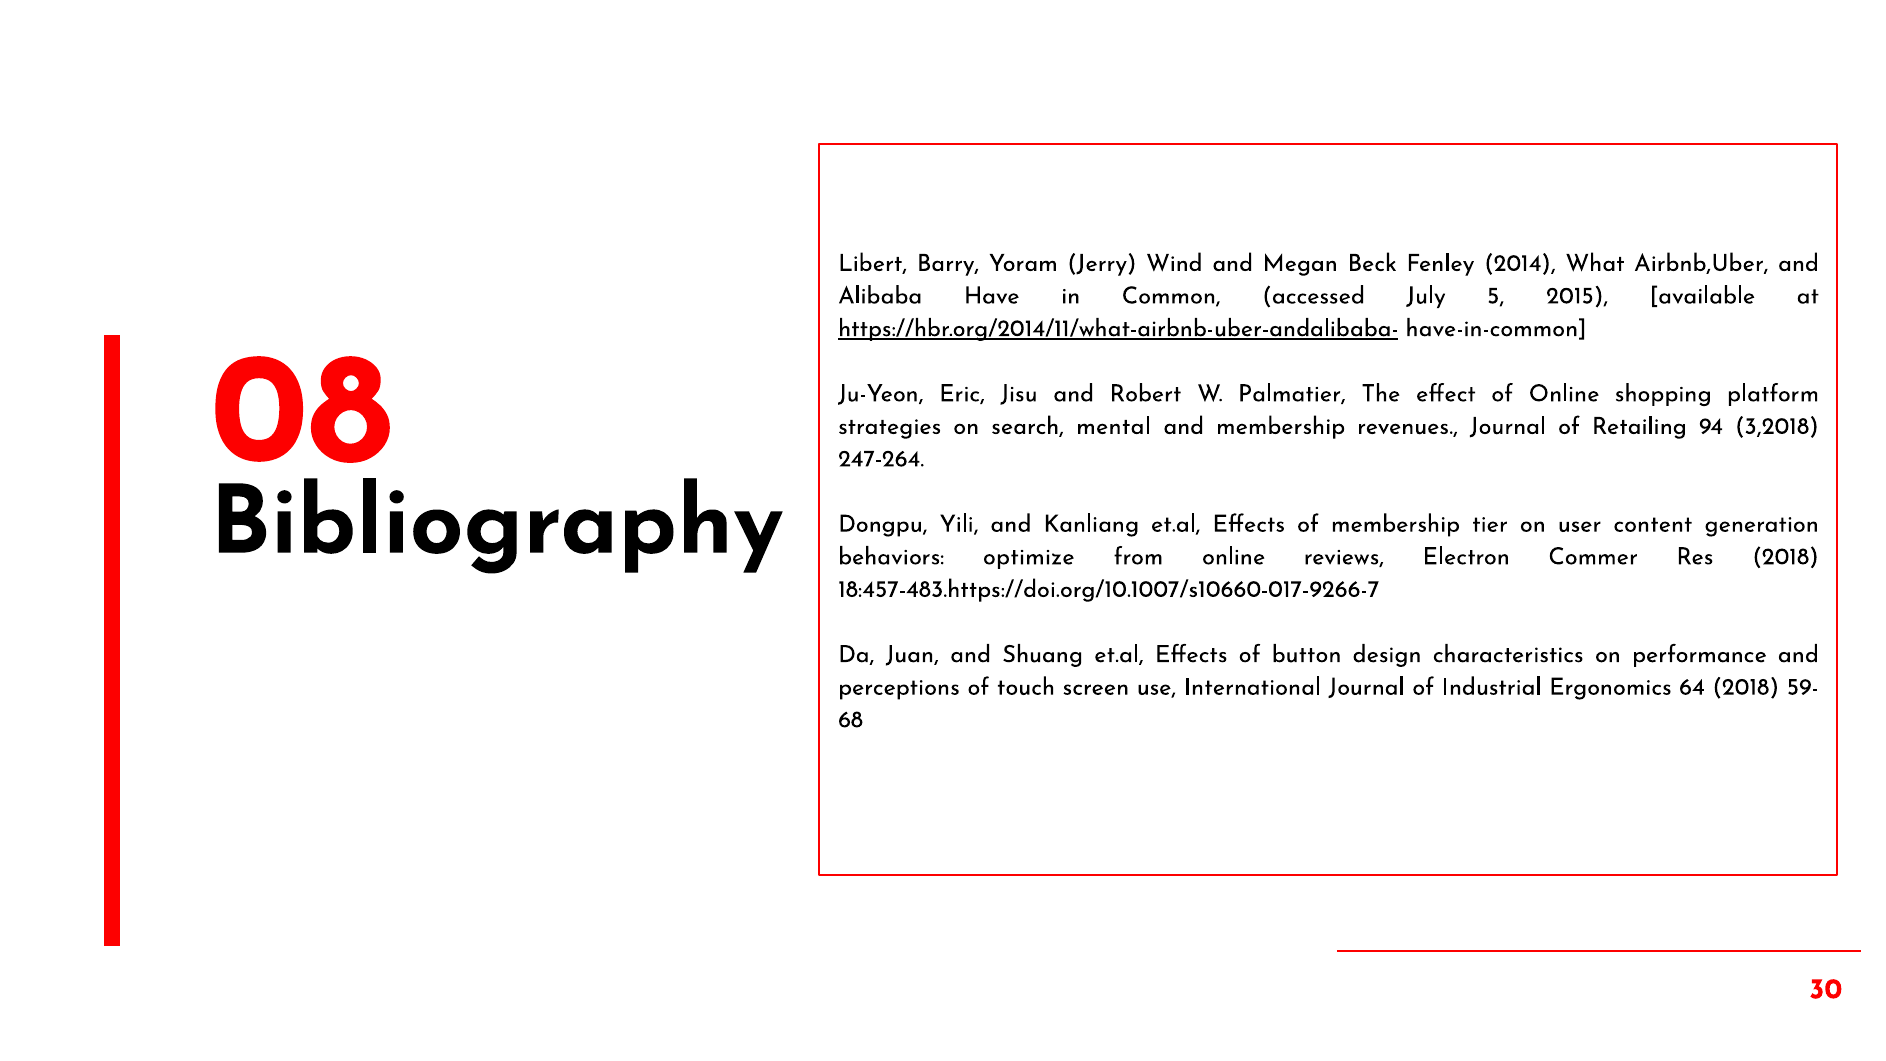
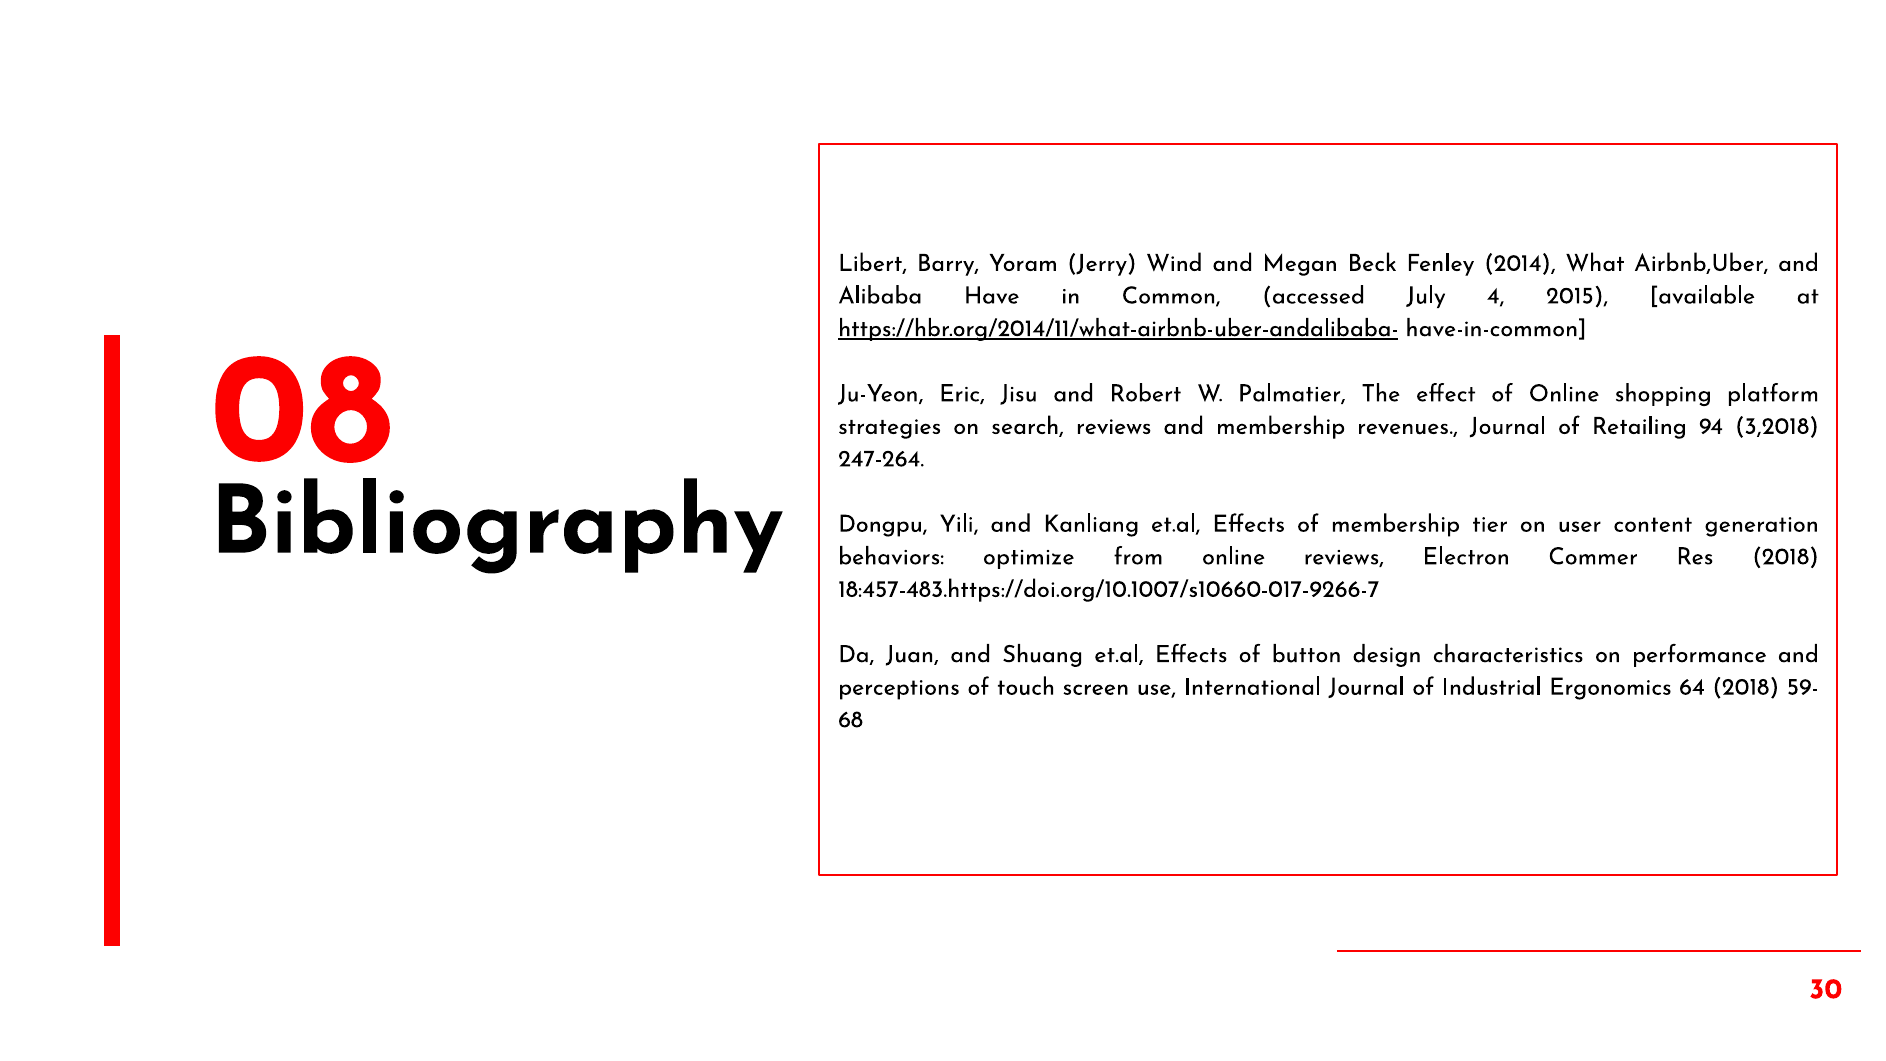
5: 5 -> 4
search mental: mental -> reviews
